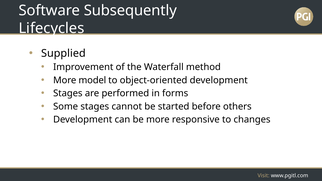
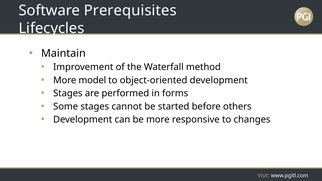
Subsequently: Subsequently -> Prerequisites
Supplied: Supplied -> Maintain
